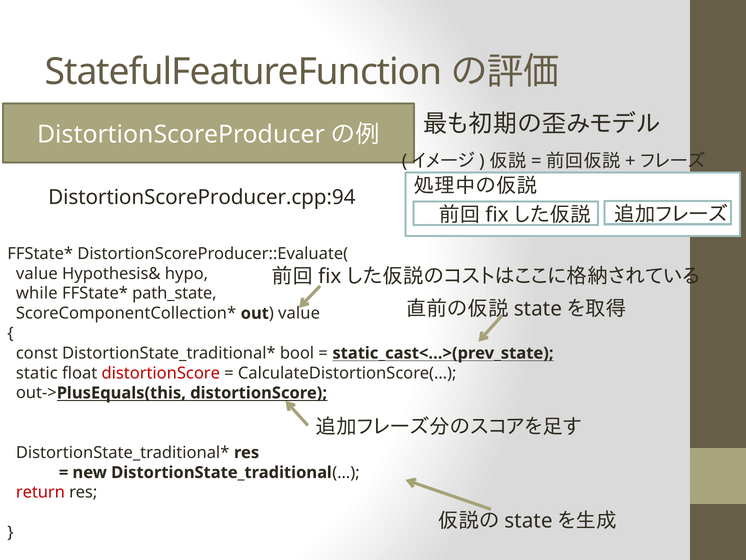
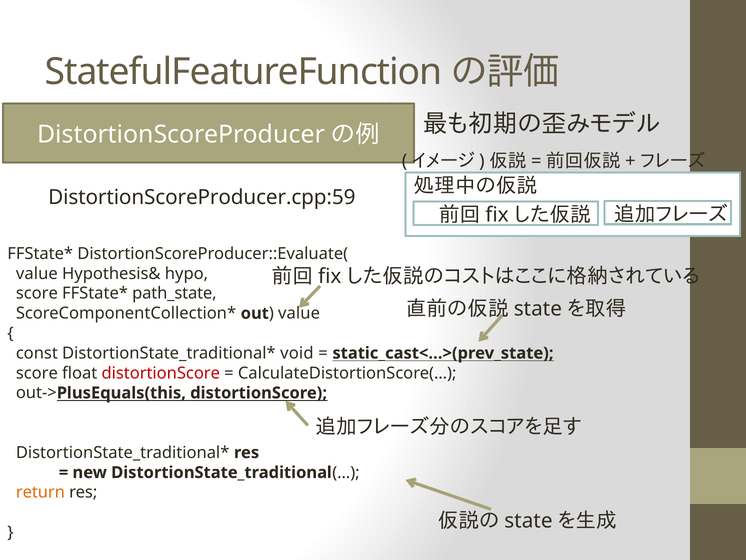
DistortionScoreProducer.cpp:94: DistortionScoreProducer.cpp:94 -> DistortionScoreProducer.cpp:59
while at (37, 293): while -> score
bool: bool -> void
static at (37, 373): static -> score
return colour: red -> orange
